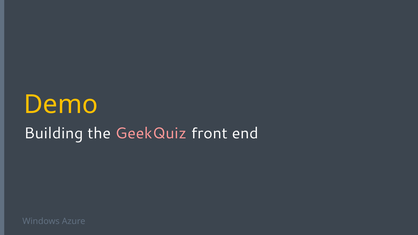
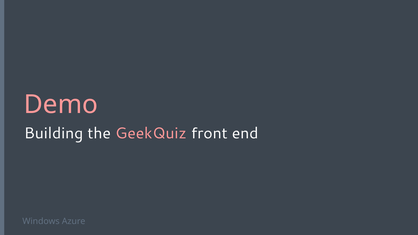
Demo colour: yellow -> pink
